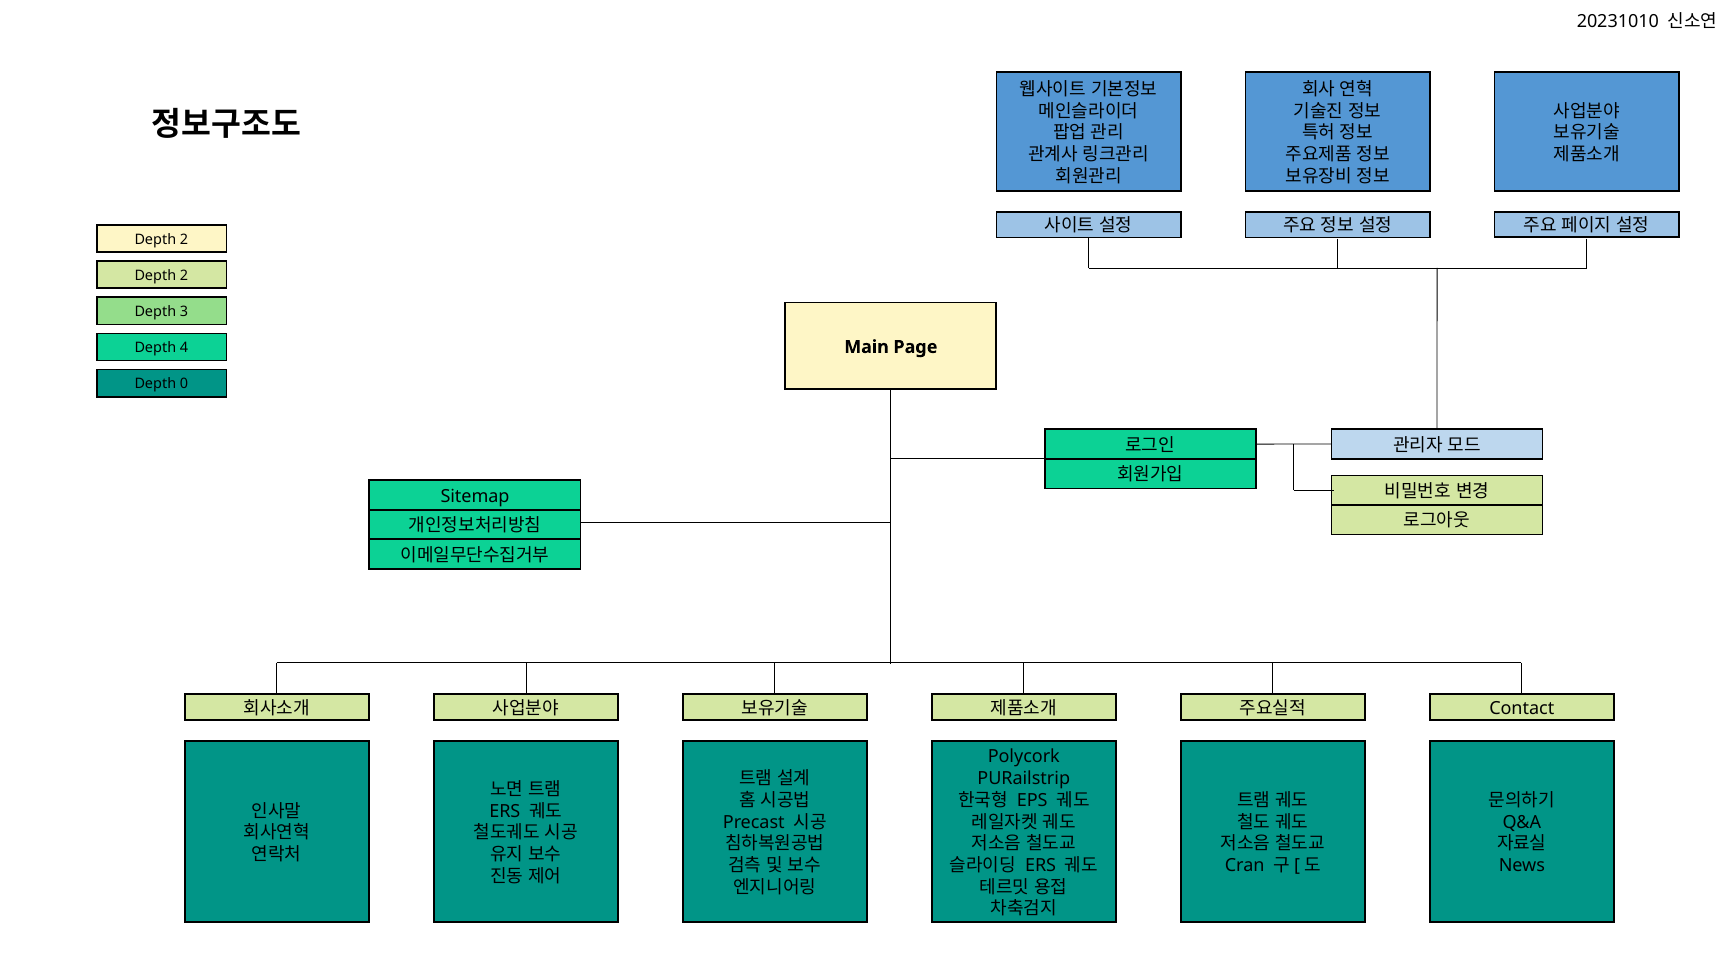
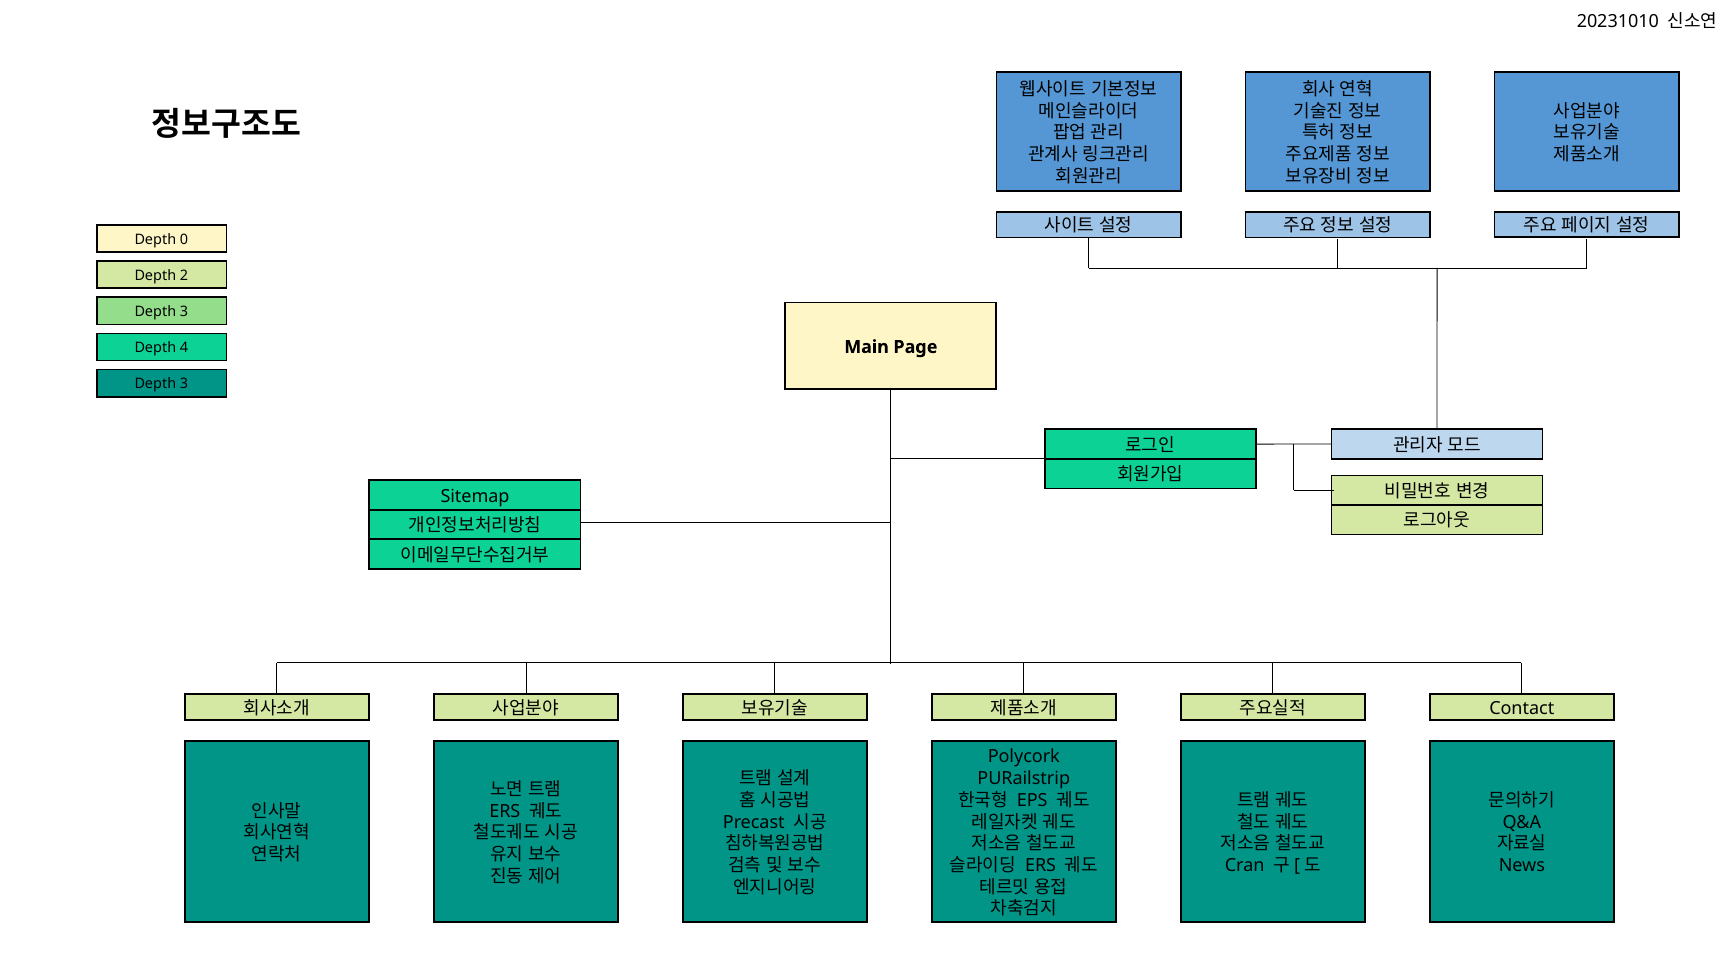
2 at (184, 240): 2 -> 0
0 at (184, 384): 0 -> 3
